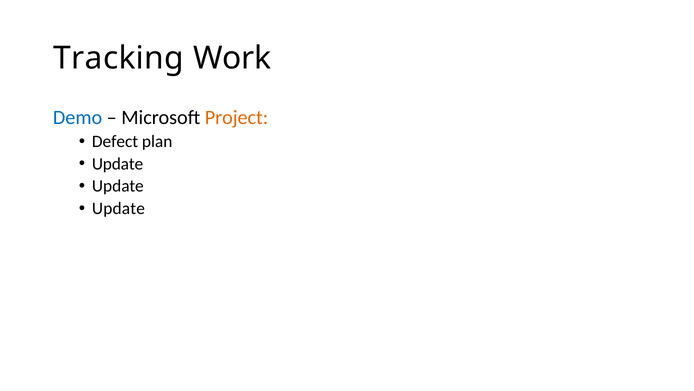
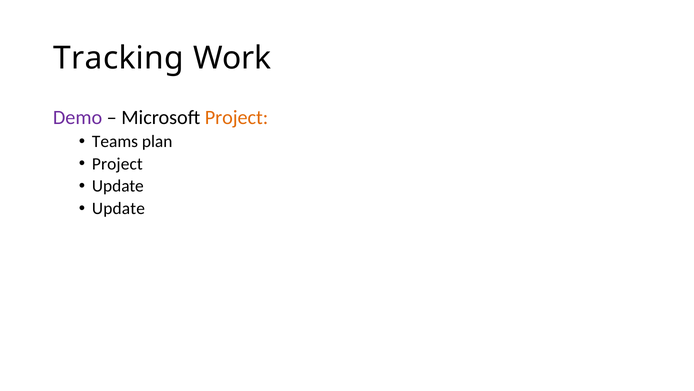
Demo colour: blue -> purple
Defect: Defect -> Teams
Update at (118, 164): Update -> Project
